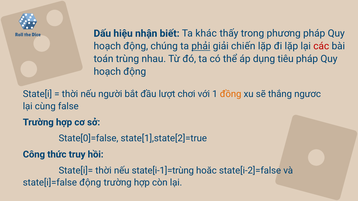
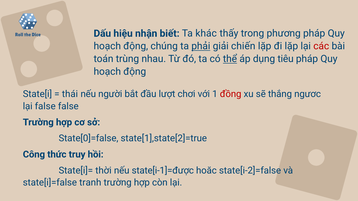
thể underline: none -> present
thời at (70, 94): thời -> thái
đồng colour: orange -> red
lại cùng: cùng -> false
state[i-1]=trùng: state[i-1]=trùng -> state[i-1]=được
state[i]=false động: động -> tranh
